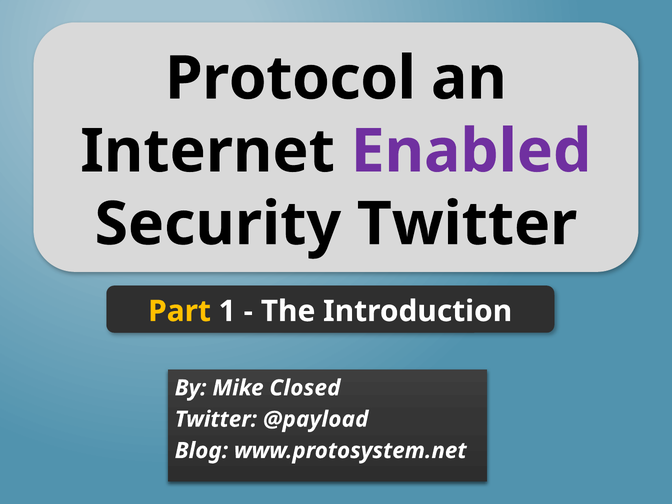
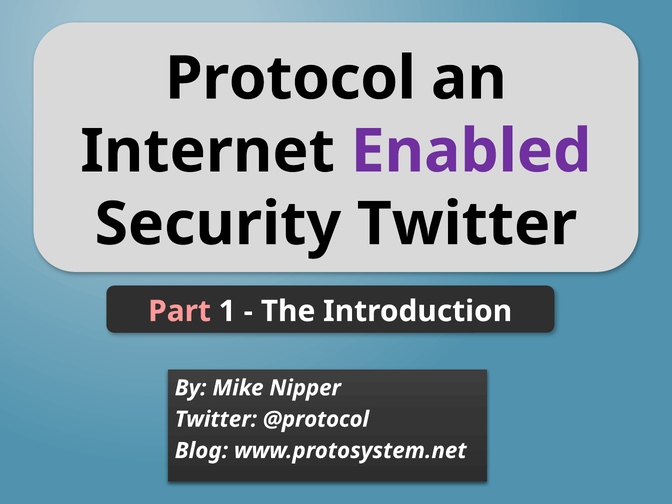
Part colour: yellow -> pink
Closed: Closed -> Nipper
@payload: @payload -> @protocol
